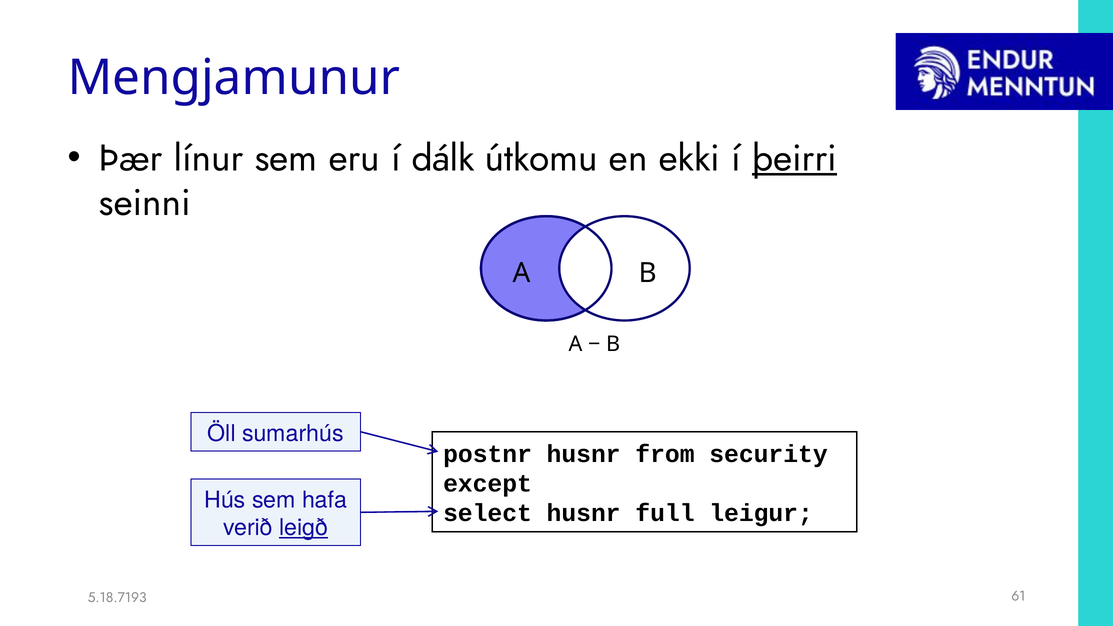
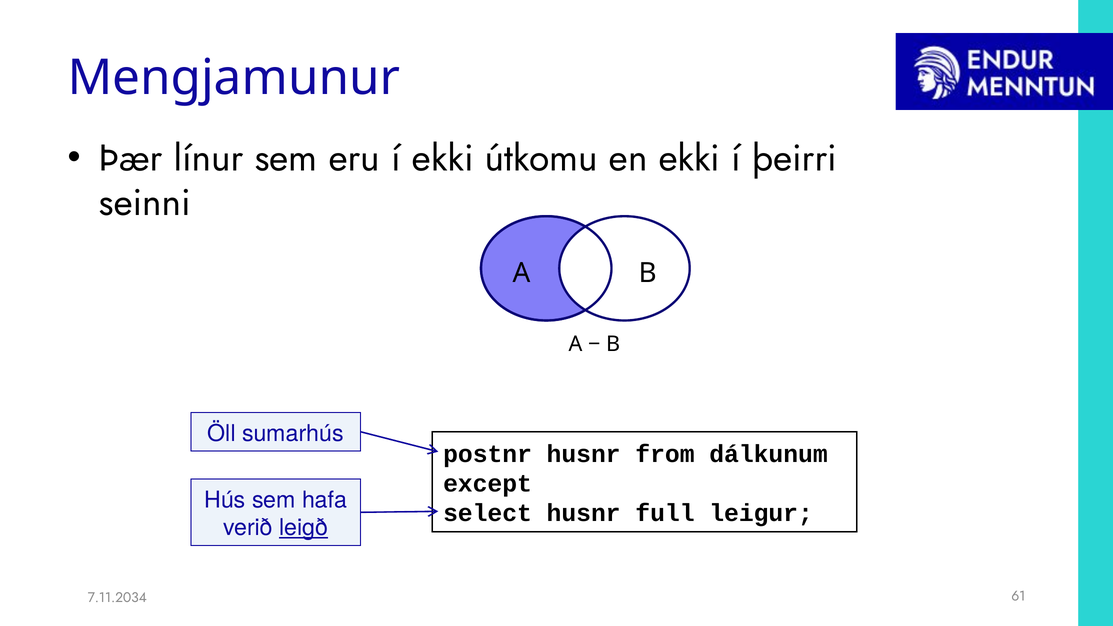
í dálk: dálk -> ekki
þeirri underline: present -> none
security: security -> dálkunum
5.18.7193: 5.18.7193 -> 7.11.2034
